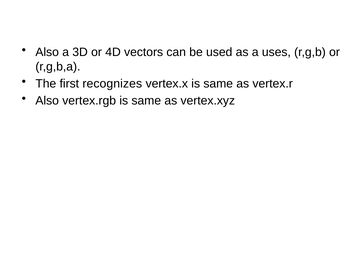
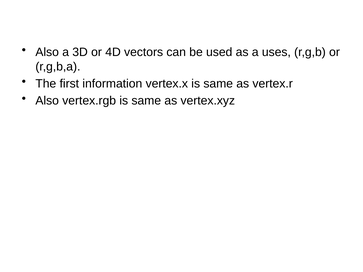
recognizes: recognizes -> information
